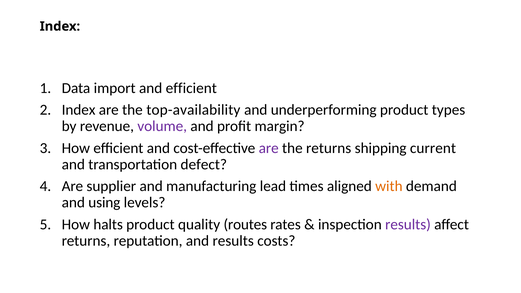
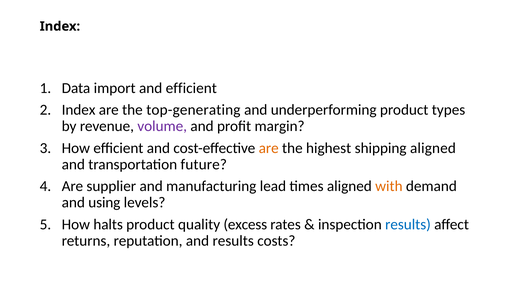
top-availability: top-availability -> top-generating
are at (269, 148) colour: purple -> orange
the returns: returns -> highest
shipping current: current -> aligned
defect: defect -> future
routes: routes -> excess
results at (408, 224) colour: purple -> blue
